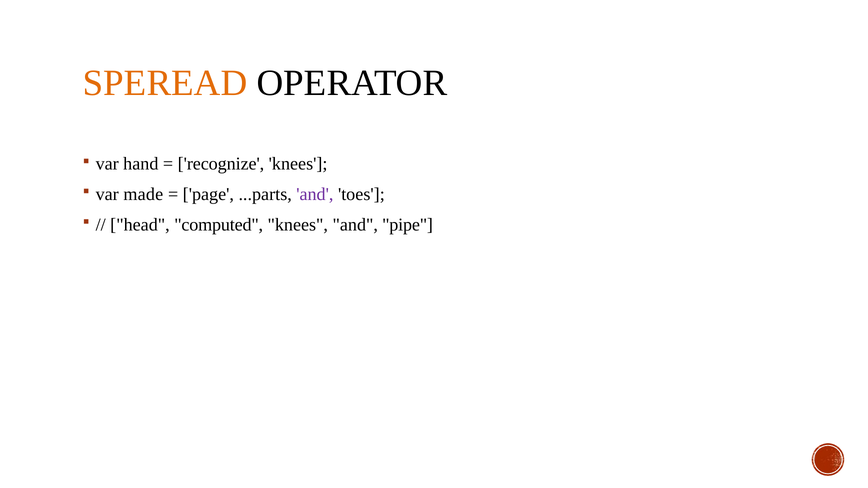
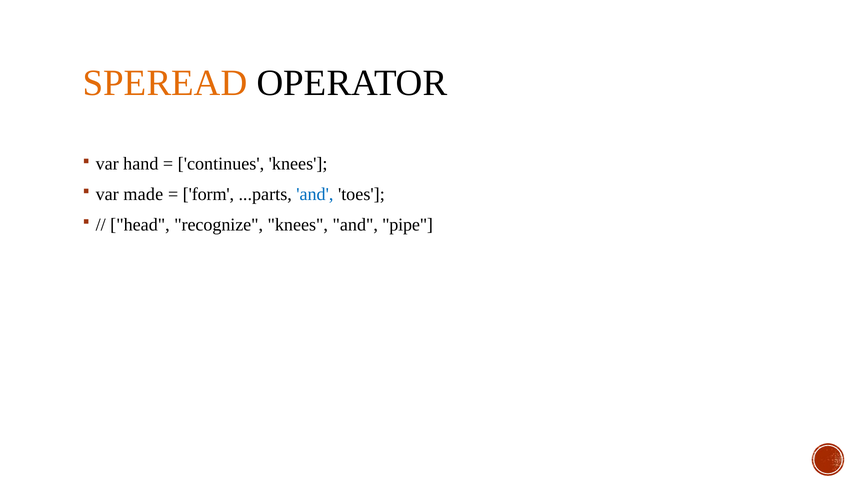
recognize: recognize -> continues
page: page -> form
and at (315, 194) colour: purple -> blue
computed: computed -> recognize
